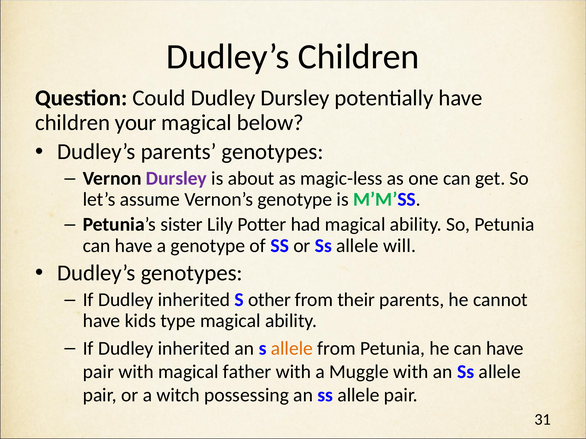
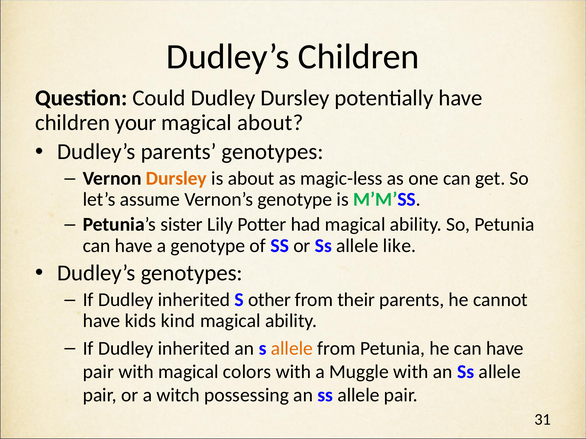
magical below: below -> about
Dursley at (176, 179) colour: purple -> orange
will: will -> like
type: type -> kind
father: father -> colors
